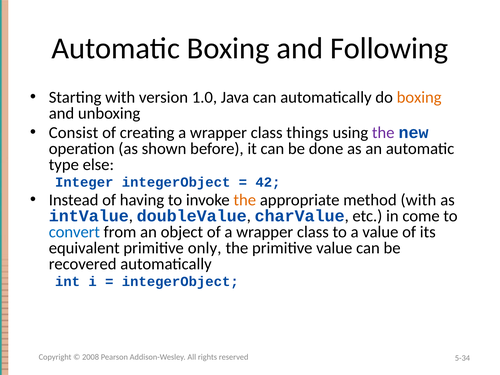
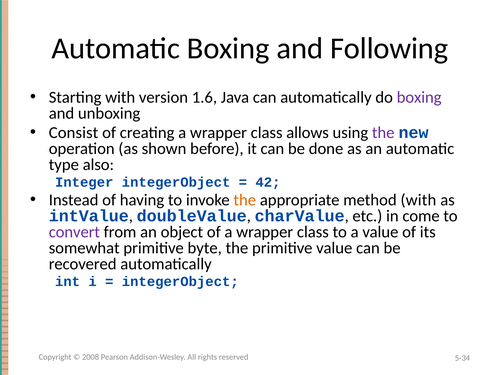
1.0: 1.0 -> 1.6
boxing at (419, 97) colour: orange -> purple
things: things -> allows
else: else -> also
convert colour: blue -> purple
equivalent: equivalent -> somewhat
only: only -> byte
